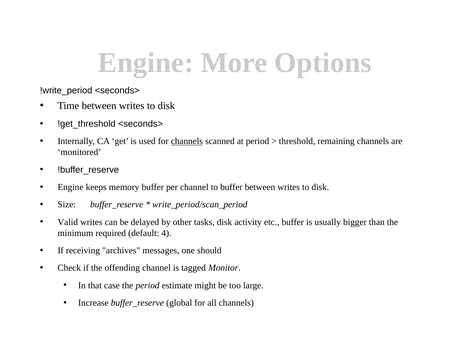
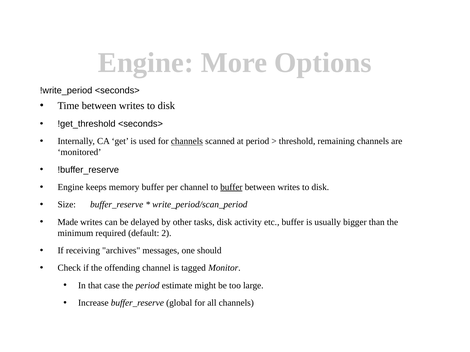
buffer at (231, 187) underline: none -> present
Valid: Valid -> Made
4: 4 -> 2
